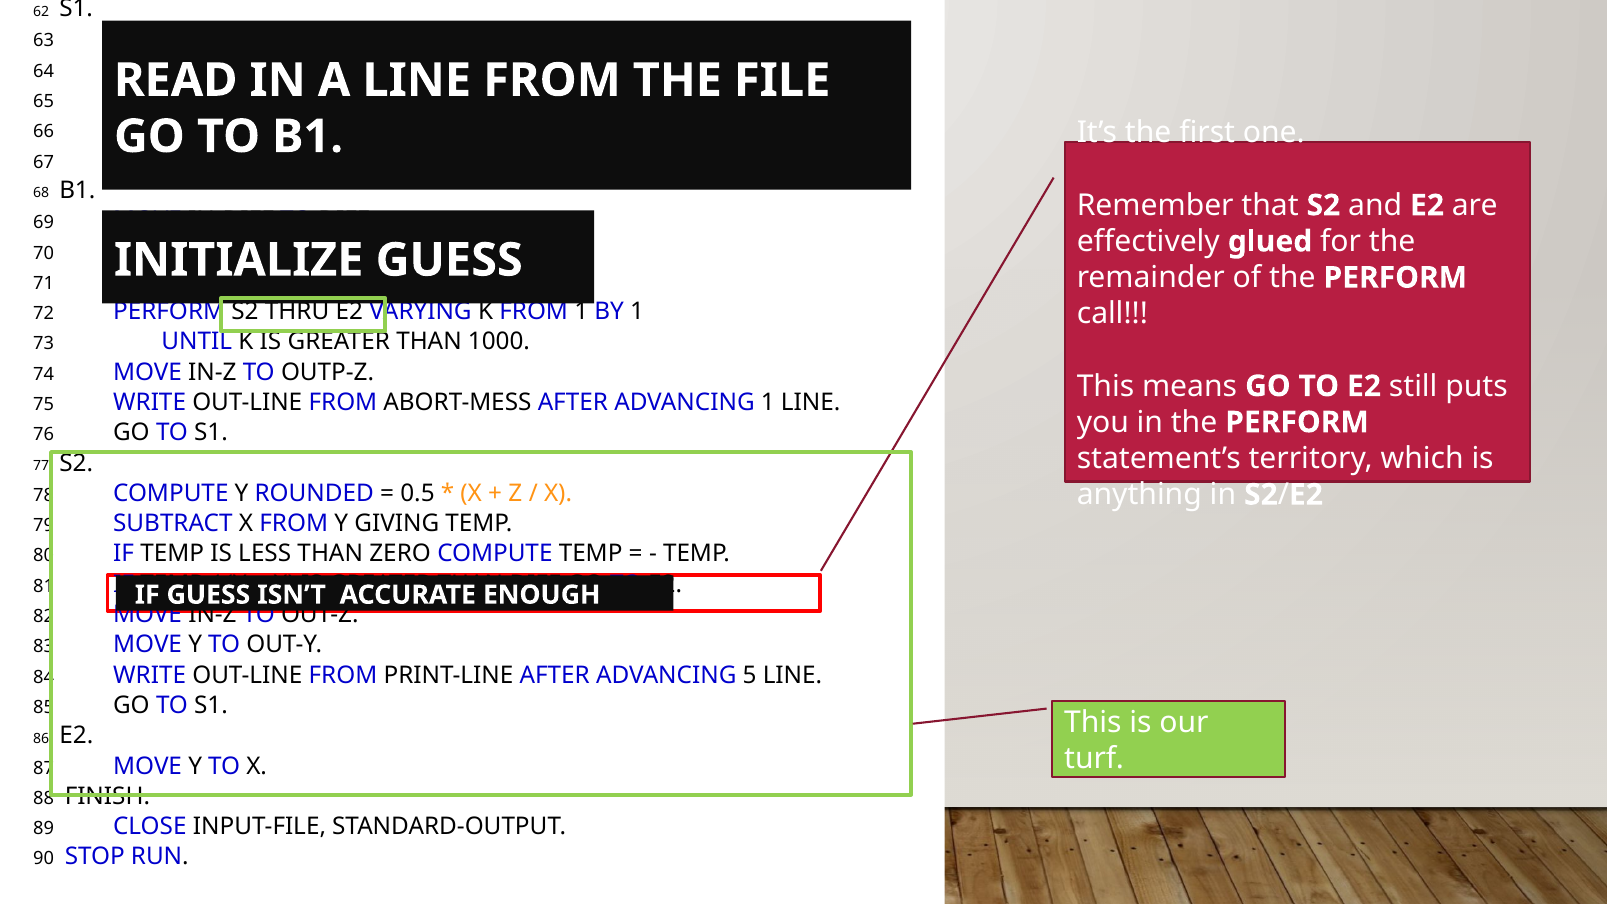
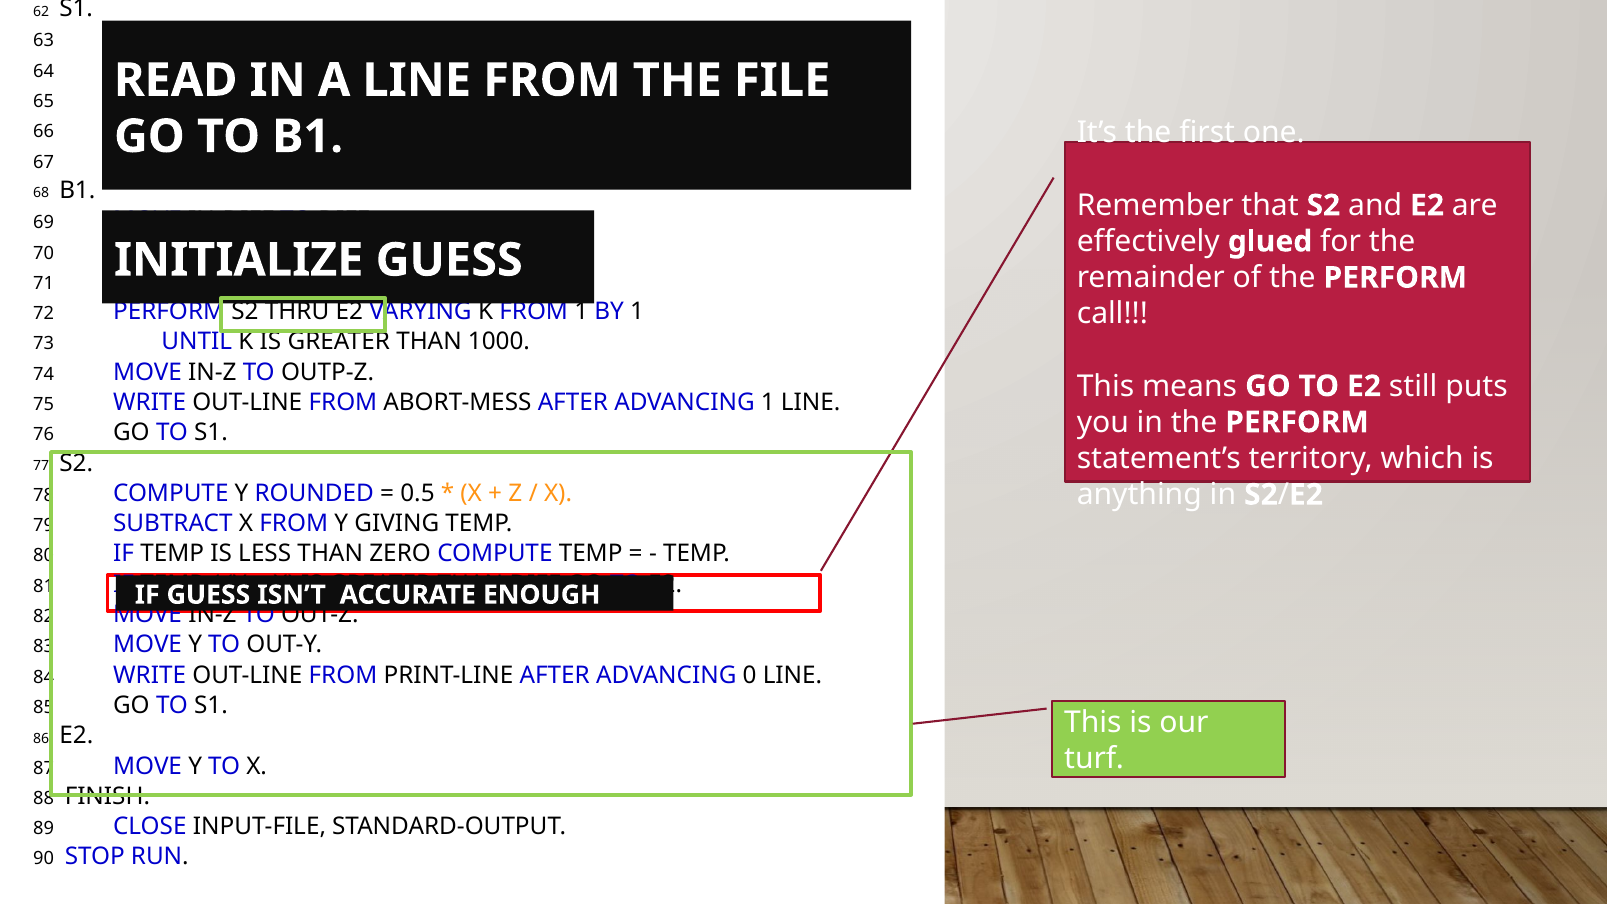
5: 5 -> 0
